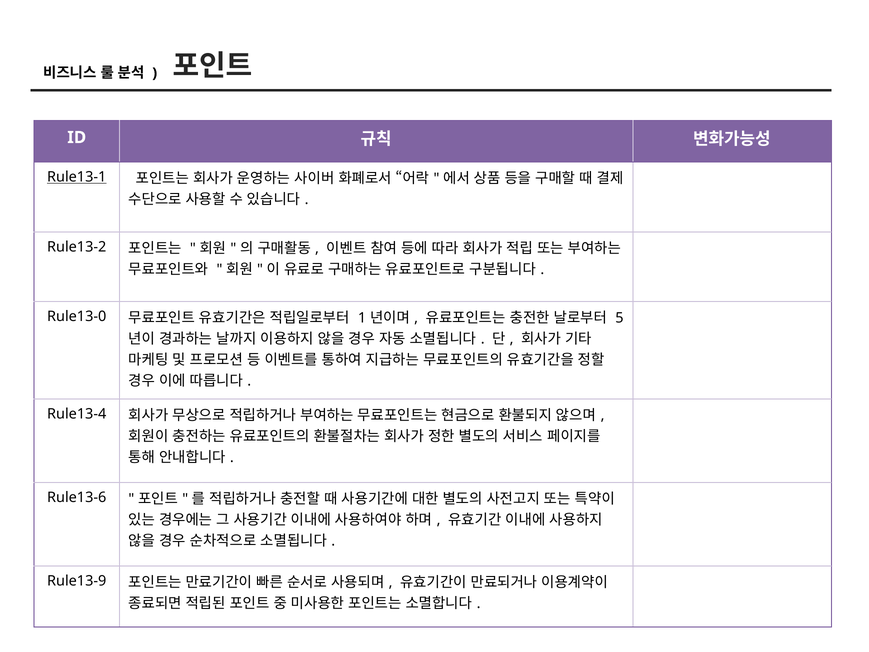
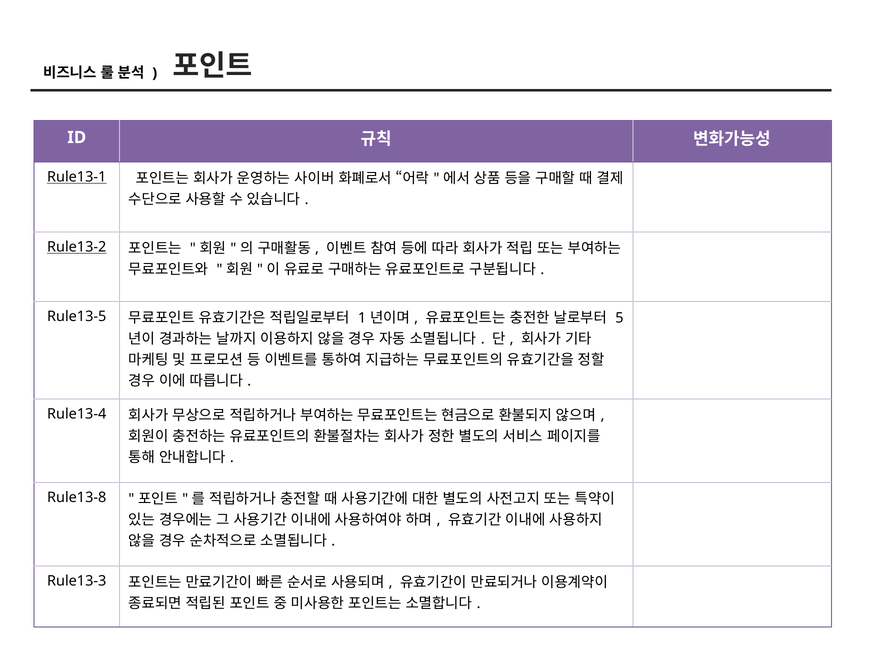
Rule13-2 underline: none -> present
Rule13-0: Rule13-0 -> Rule13-5
Rule13-6: Rule13-6 -> Rule13-8
Rule13-9: Rule13-9 -> Rule13-3
